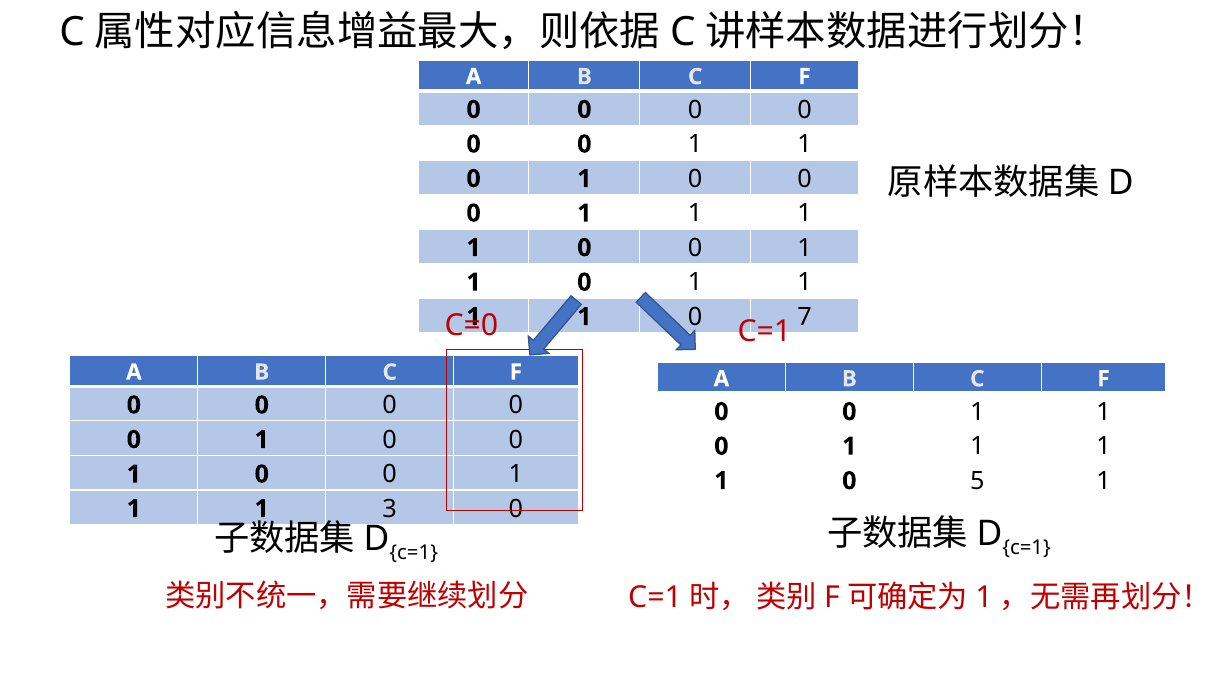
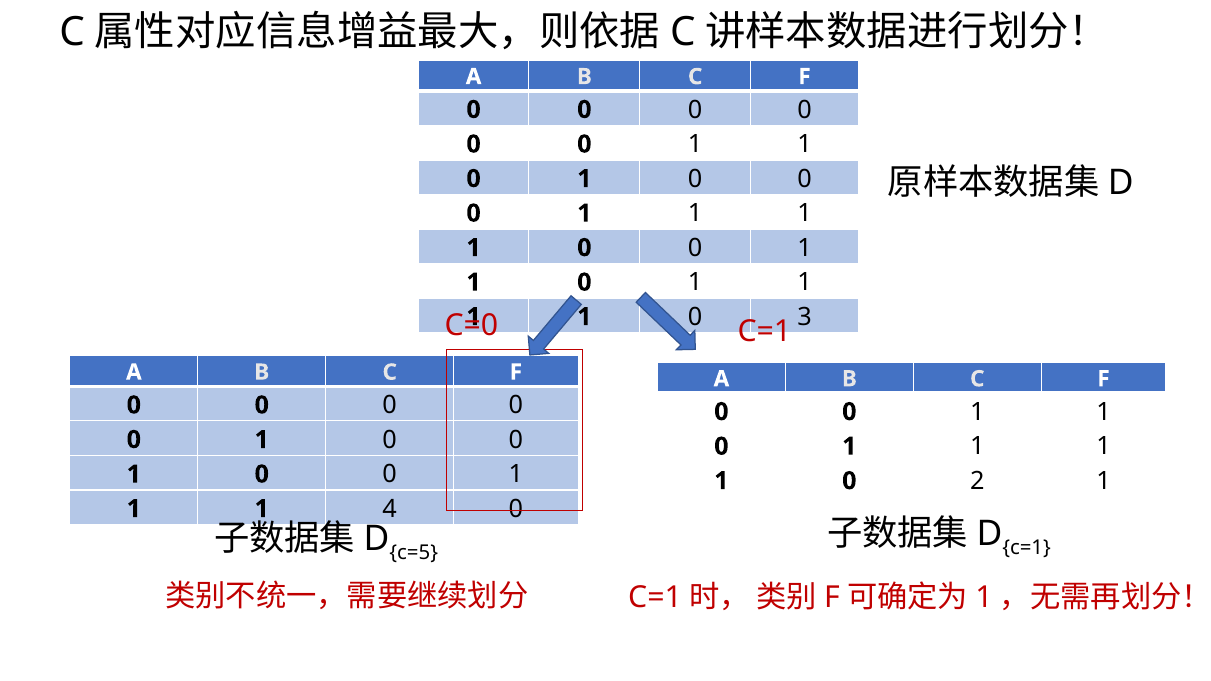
7: 7 -> 3
5: 5 -> 2
3: 3 -> 4
c=1 at (414, 553): c=1 -> c=5
